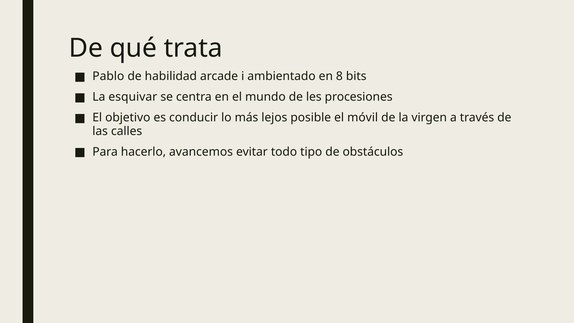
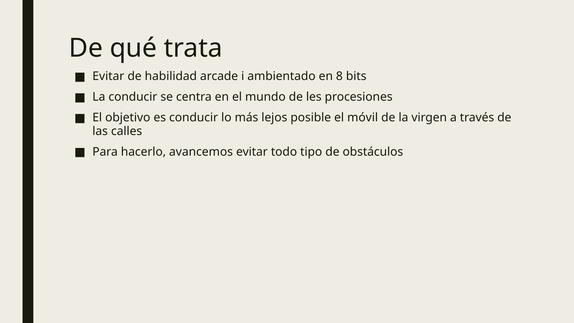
Pablo at (108, 76): Pablo -> Evitar
La esquivar: esquivar -> conducir
